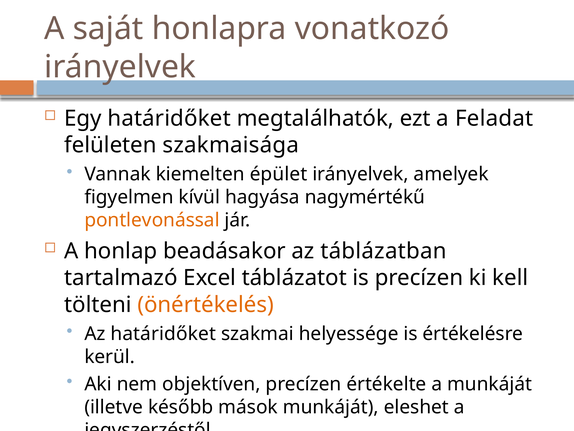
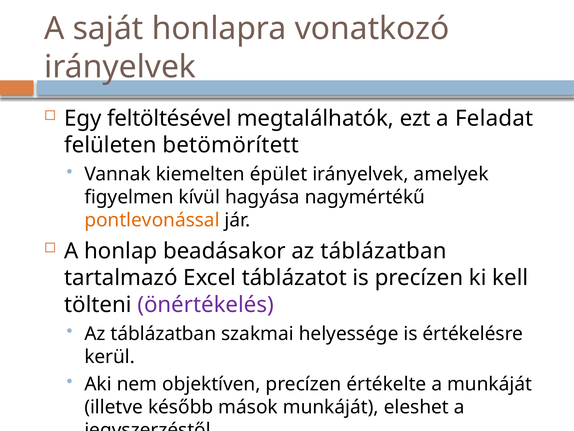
Egy határidőket: határidőket -> feltöltésével
felületen szakmaisága: szakmaisága -> betömörített
önértékelés colour: orange -> purple
határidőket at (163, 333): határidőket -> táblázatban
